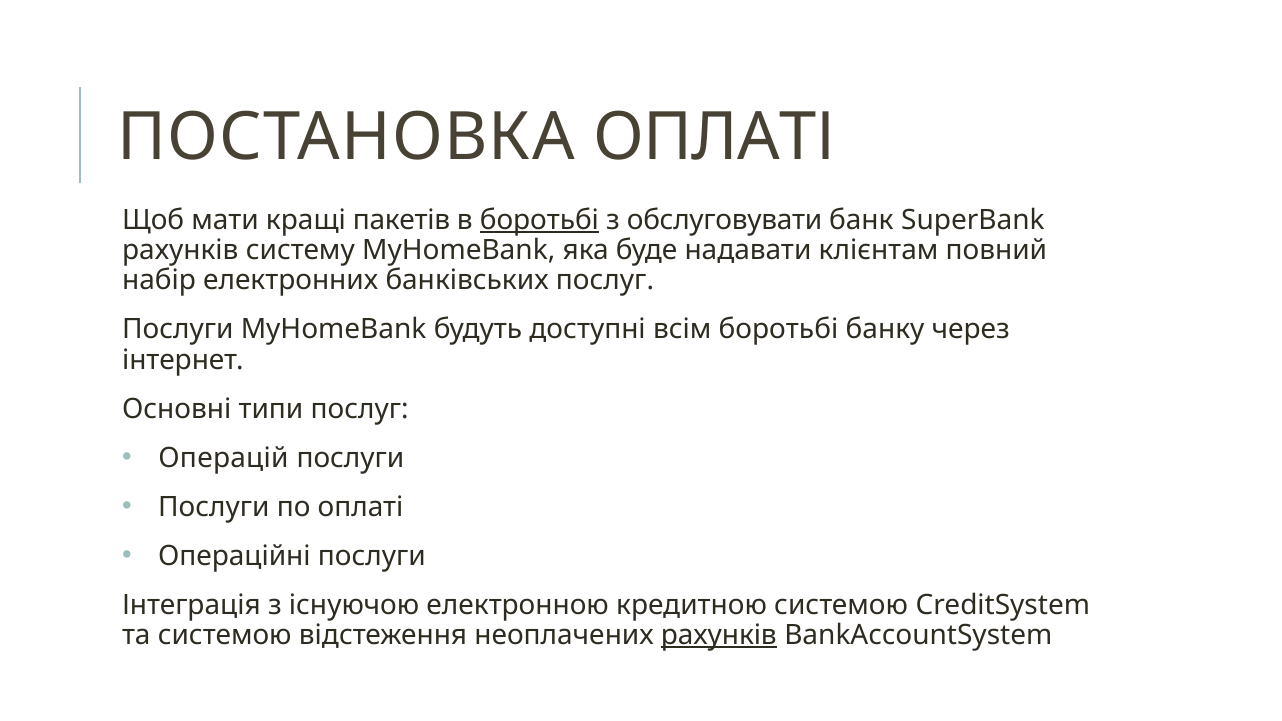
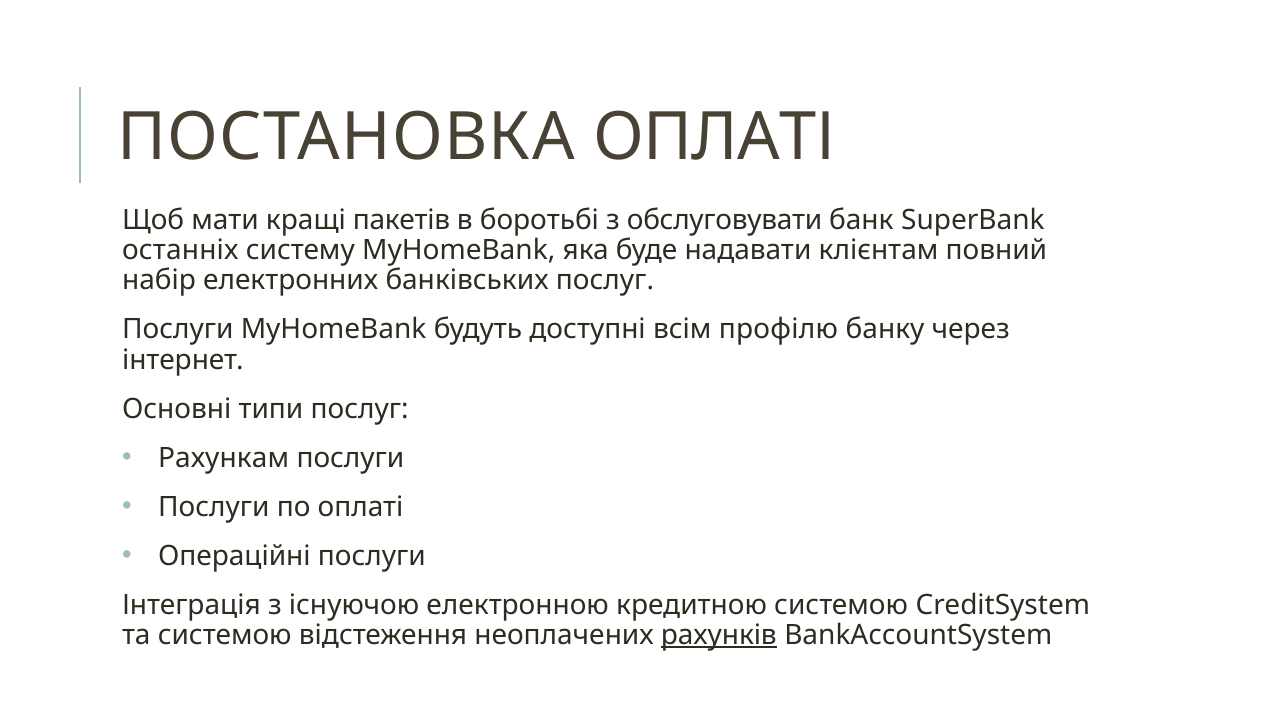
боротьбі at (539, 220) underline: present -> none
рахунків at (180, 250): рахунків -> останніх
всім боротьбі: боротьбі -> профілю
Операцій: Операцій -> Рахункам
